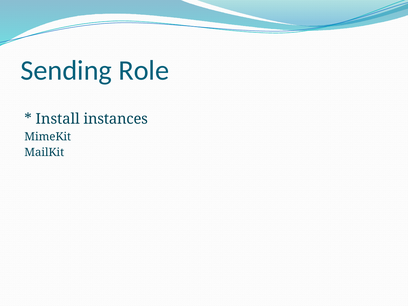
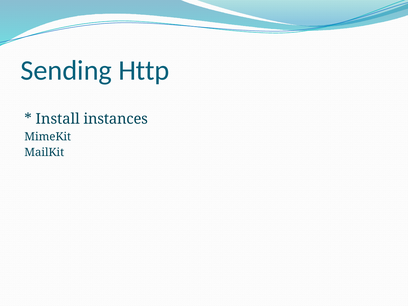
Role: Role -> Http
